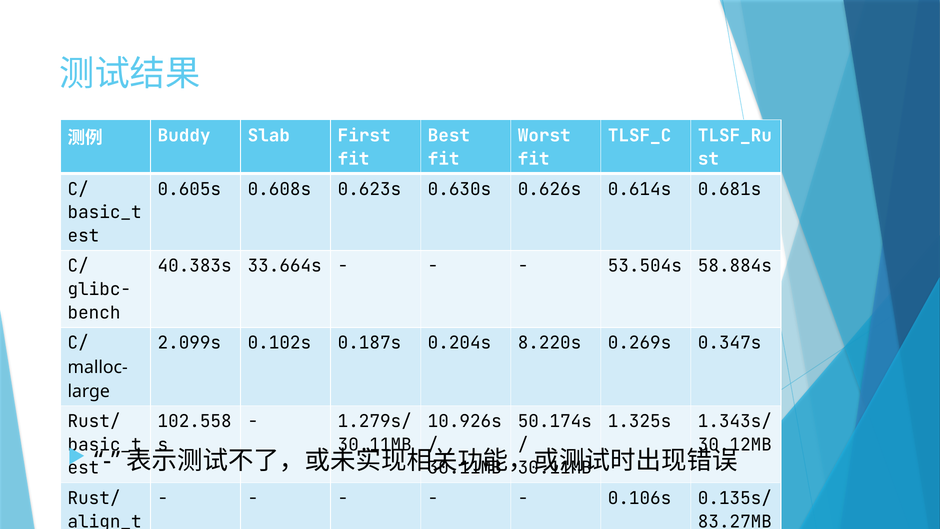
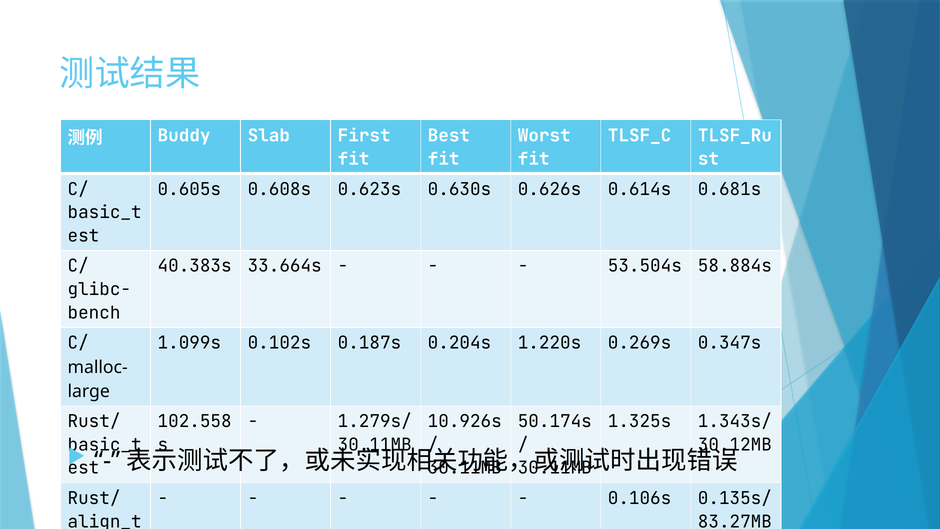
2.099s: 2.099s -> 1.099s
8.220s: 8.220s -> 1.220s
